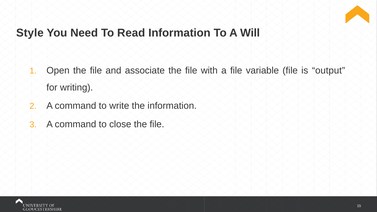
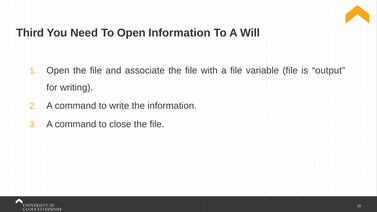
Style: Style -> Third
To Read: Read -> Open
